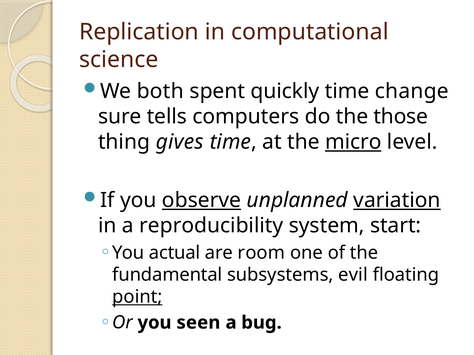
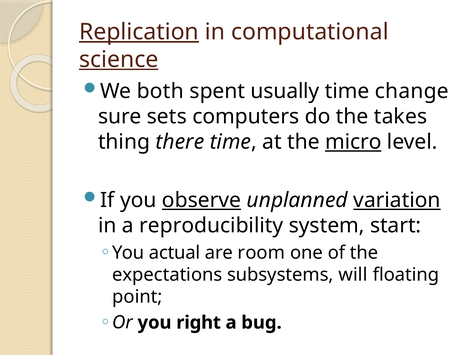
Replication underline: none -> present
science underline: none -> present
quickly: quickly -> usually
tells: tells -> sets
those: those -> takes
gives: gives -> there
fundamental: fundamental -> expectations
evil: evil -> will
point underline: present -> none
seen: seen -> right
